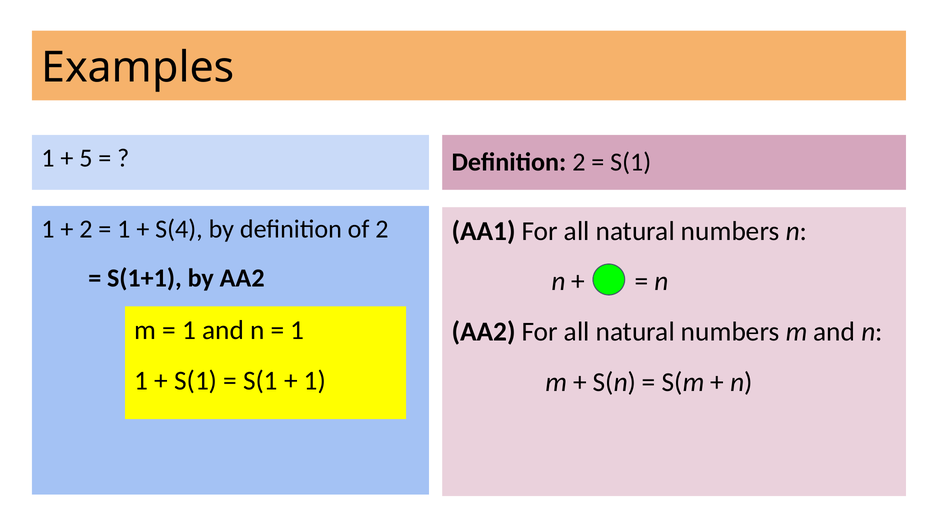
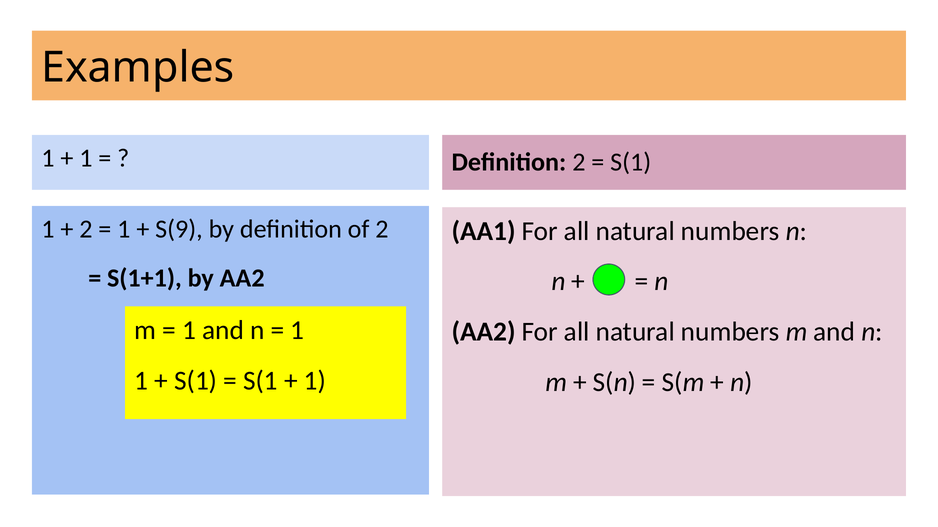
5 at (86, 158): 5 -> 1
S(4: S(4 -> S(9
